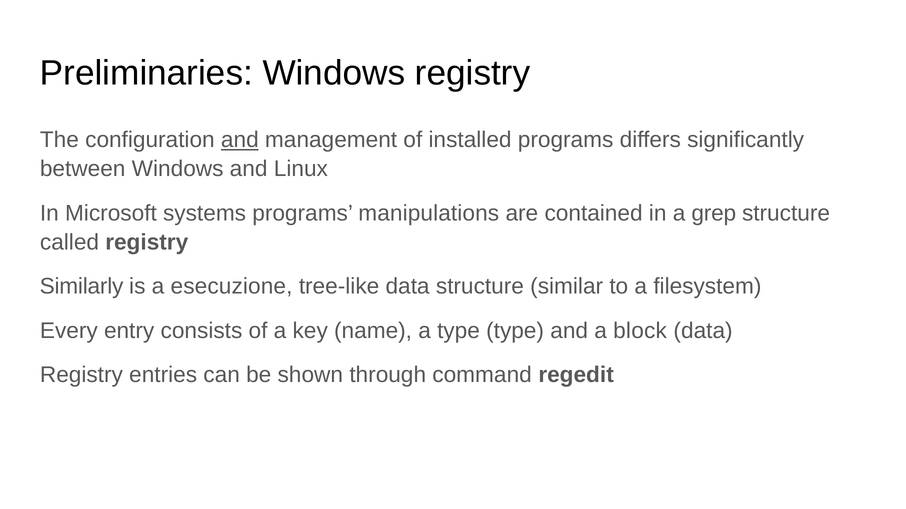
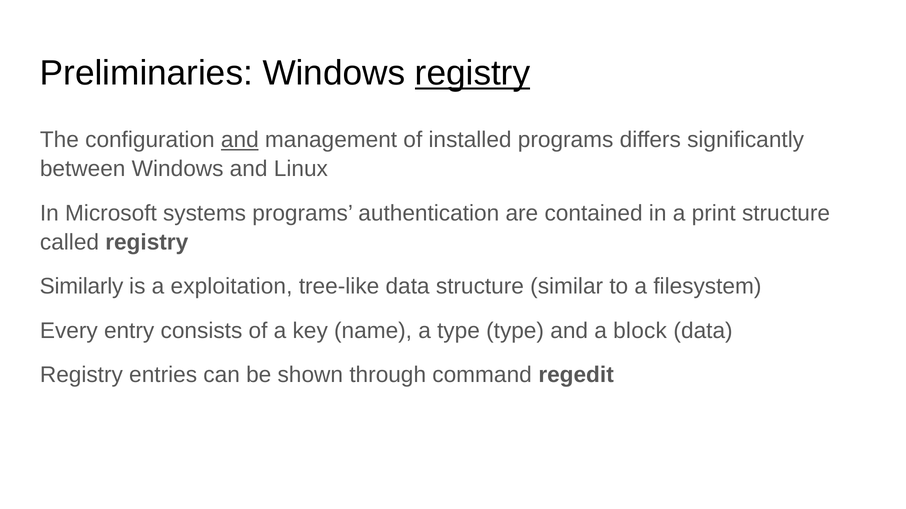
registry at (473, 73) underline: none -> present
manipulations: manipulations -> authentication
grep: grep -> print
esecuzione: esecuzione -> exploitation
